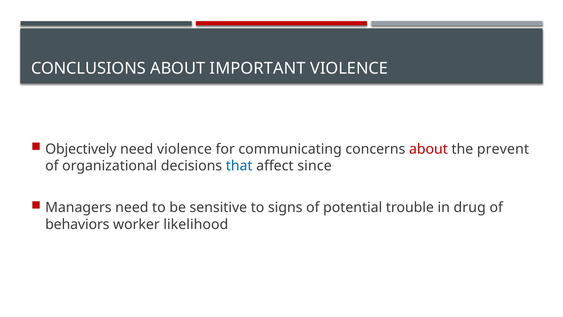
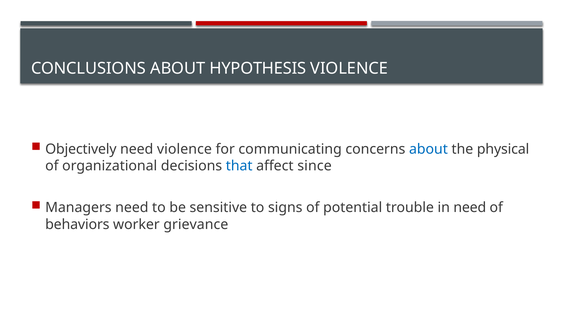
IMPORTANT: IMPORTANT -> HYPOTHESIS
about at (428, 149) colour: red -> blue
prevent: prevent -> physical
in drug: drug -> need
likelihood: likelihood -> grievance
